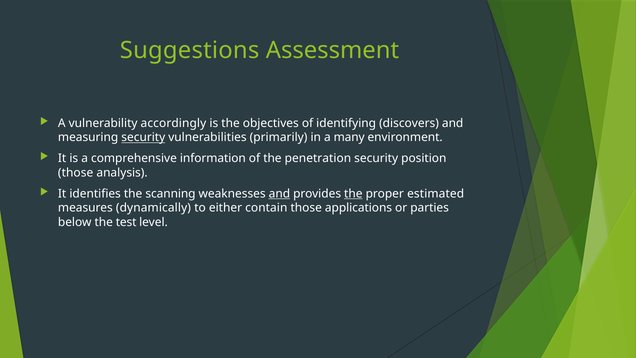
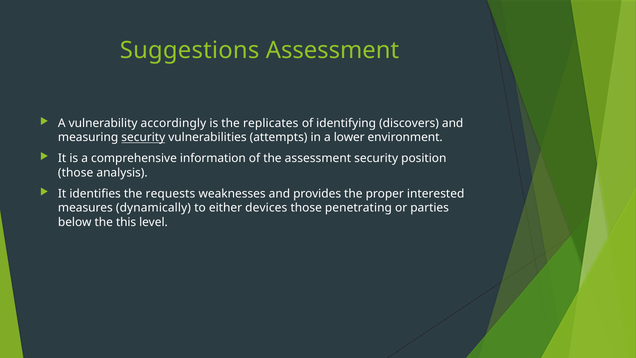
objectives: objectives -> replicates
primarily: primarily -> attempts
many: many -> lower
the penetration: penetration -> assessment
scanning: scanning -> requests
and at (279, 194) underline: present -> none
the at (353, 194) underline: present -> none
estimated: estimated -> interested
contain: contain -> devices
applications: applications -> penetrating
test: test -> this
